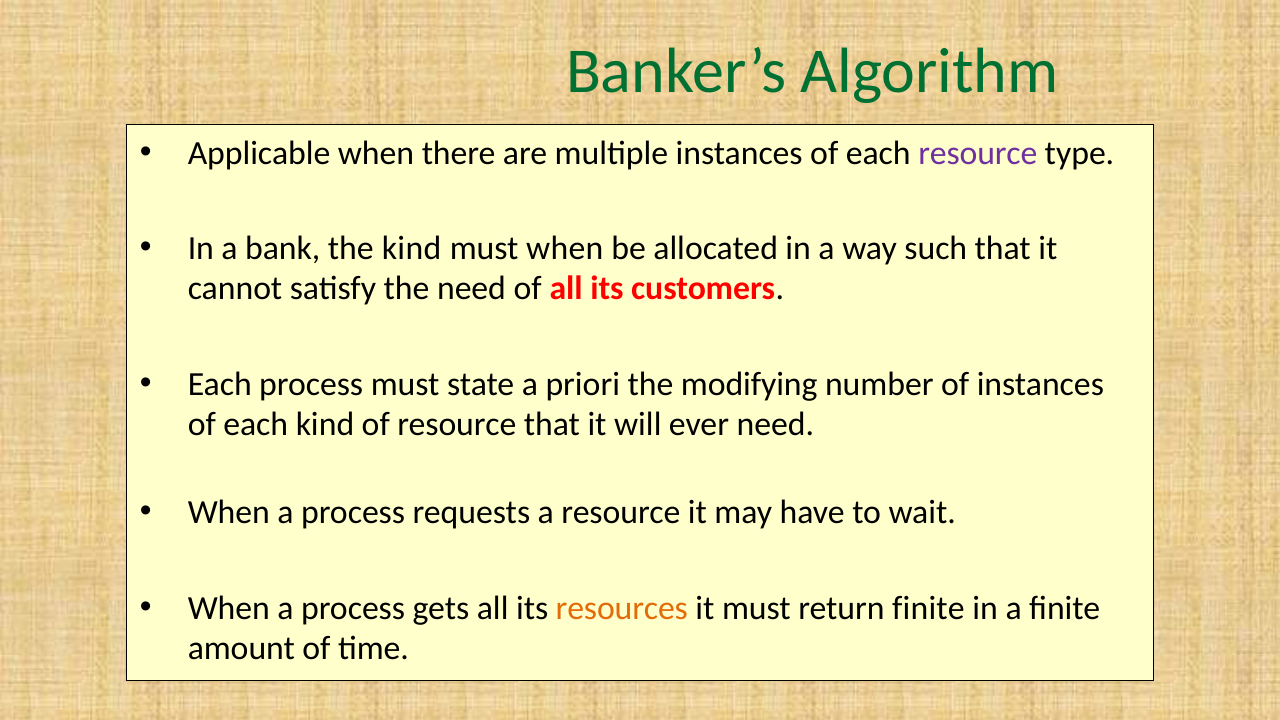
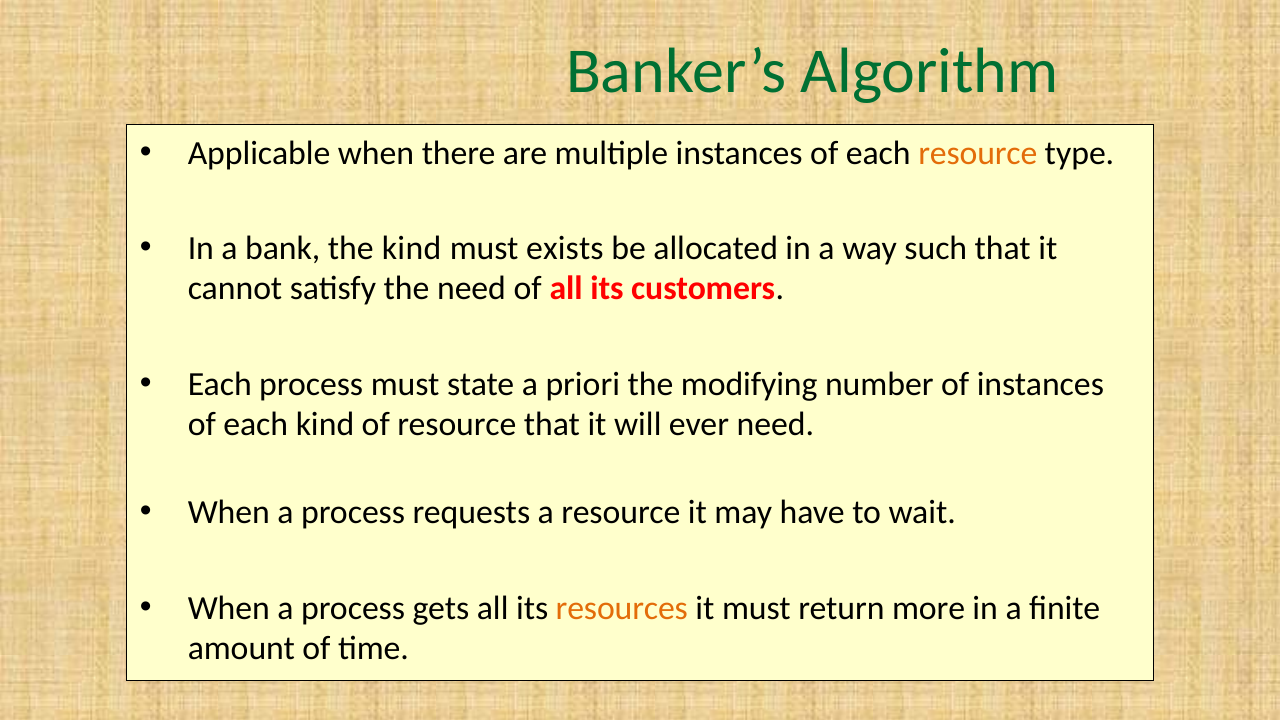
resource at (978, 153) colour: purple -> orange
must when: when -> exists
return finite: finite -> more
